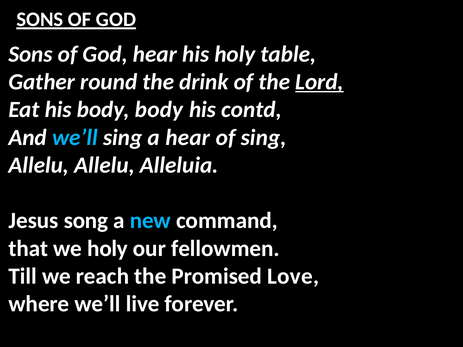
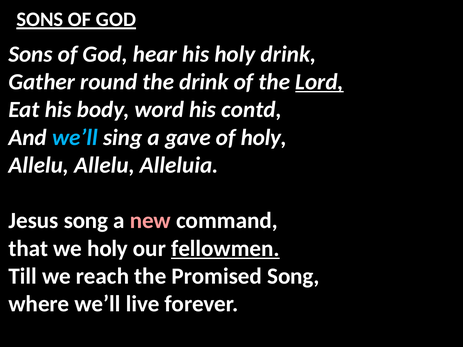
holy table: table -> drink
body body: body -> word
a hear: hear -> gave
of sing: sing -> holy
new colour: light blue -> pink
fellowmen underline: none -> present
Promised Love: Love -> Song
